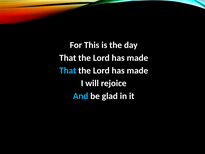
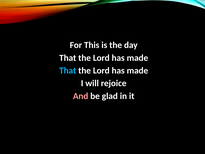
And colour: light blue -> pink
